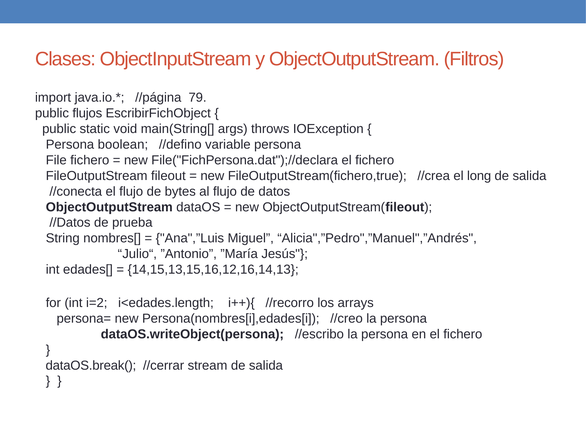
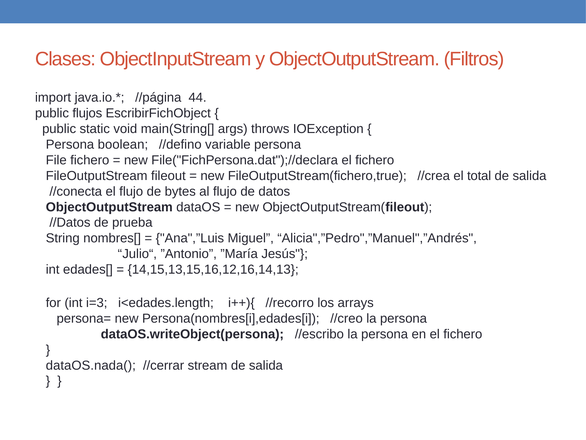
79: 79 -> 44
long: long -> total
i=2: i=2 -> i=3
dataOS.break(: dataOS.break( -> dataOS.nada(
